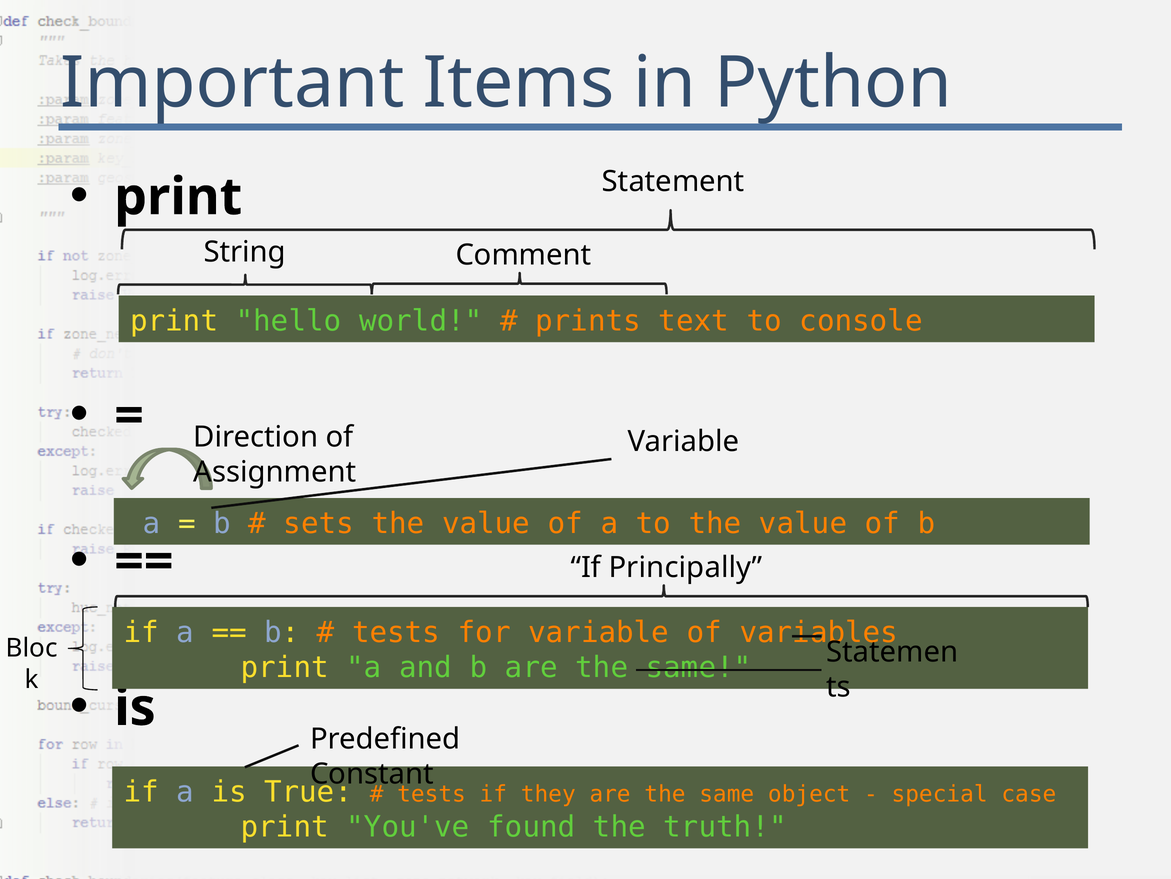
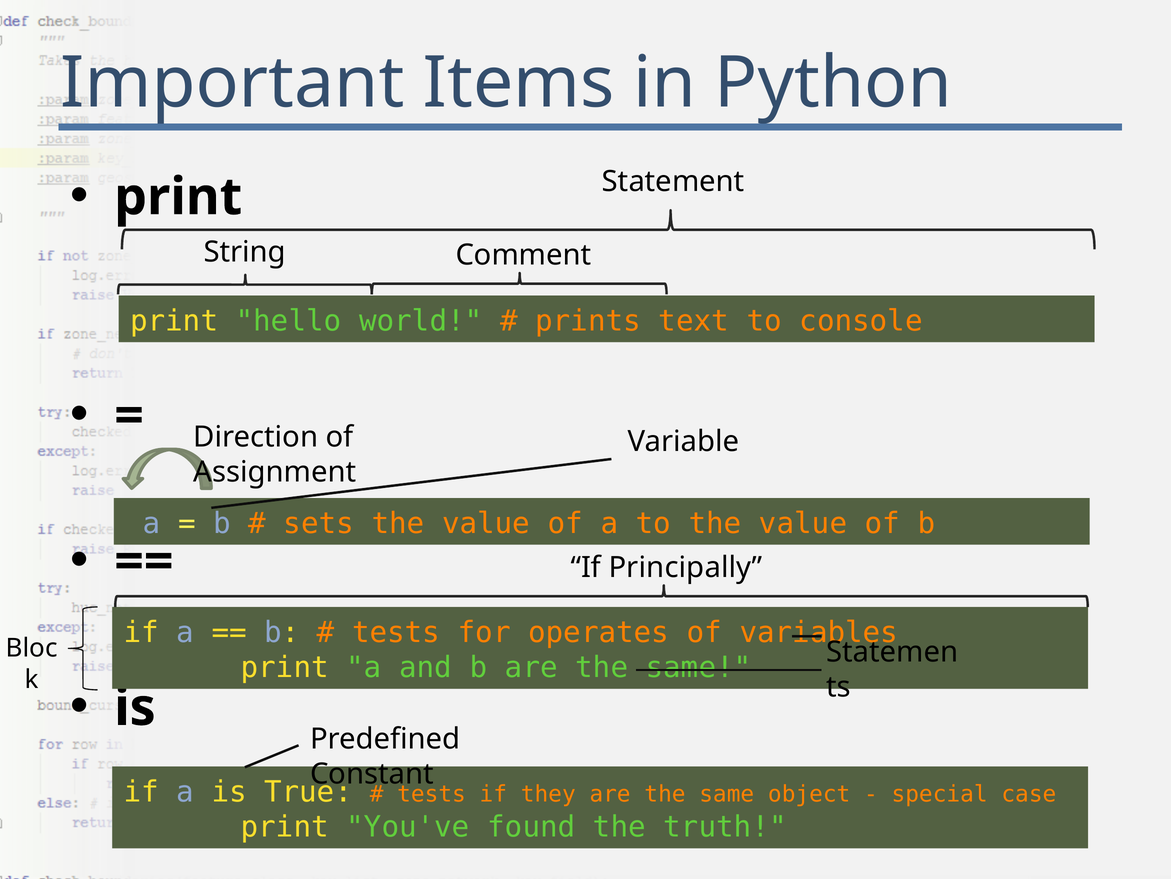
for variable: variable -> operates
